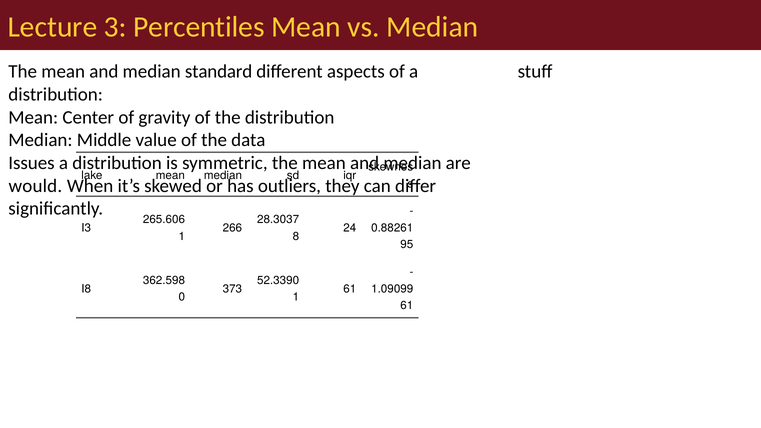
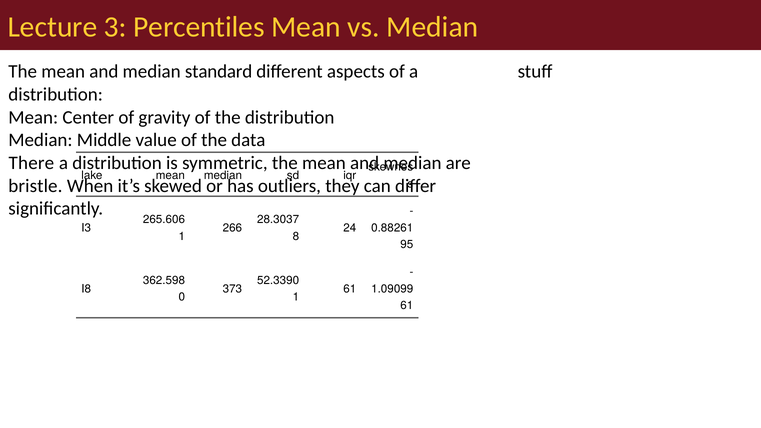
Issues: Issues -> There
would: would -> bristle
